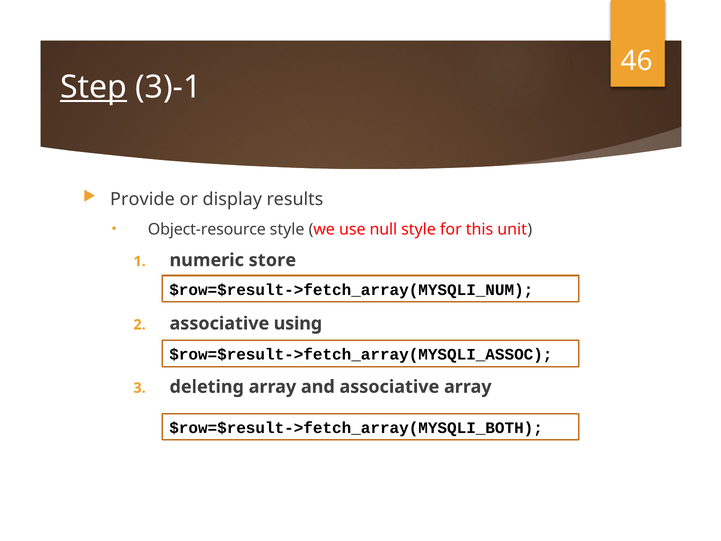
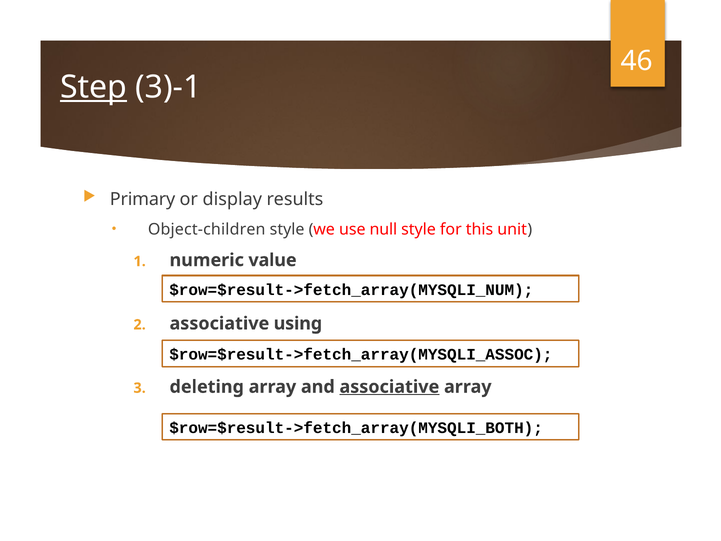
Provide: Provide -> Primary
Object-resource: Object-resource -> Object-children
store: store -> value
associative at (389, 387) underline: none -> present
